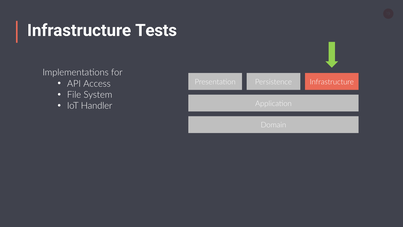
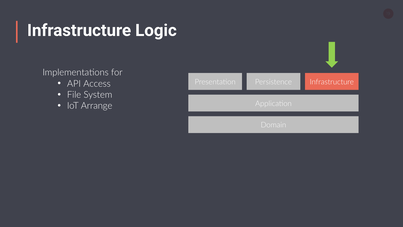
Tests: Tests -> Logic
Handler: Handler -> Arrange
